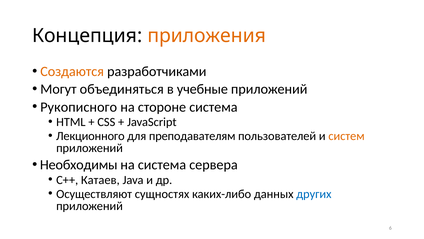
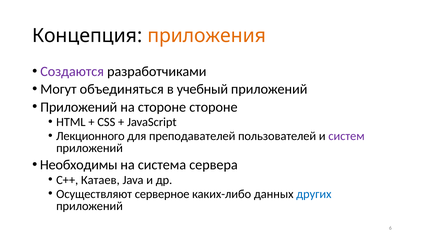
Создаются colour: orange -> purple
учебные: учебные -> учебный
Рукописного at (79, 107): Рукописного -> Приложений
стороне система: система -> стороне
преподавателям: преподавателям -> преподавателей
систем colour: orange -> purple
сущностях: сущностях -> серверное
